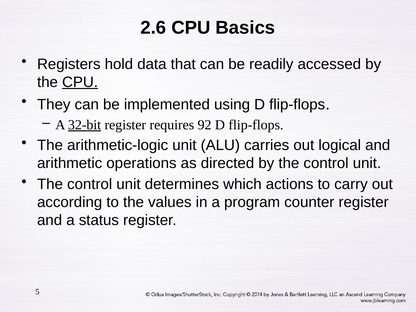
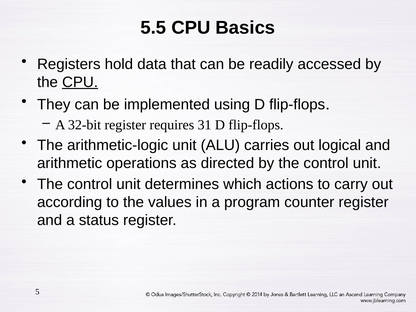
2.6: 2.6 -> 5.5
32-bit underline: present -> none
92: 92 -> 31
